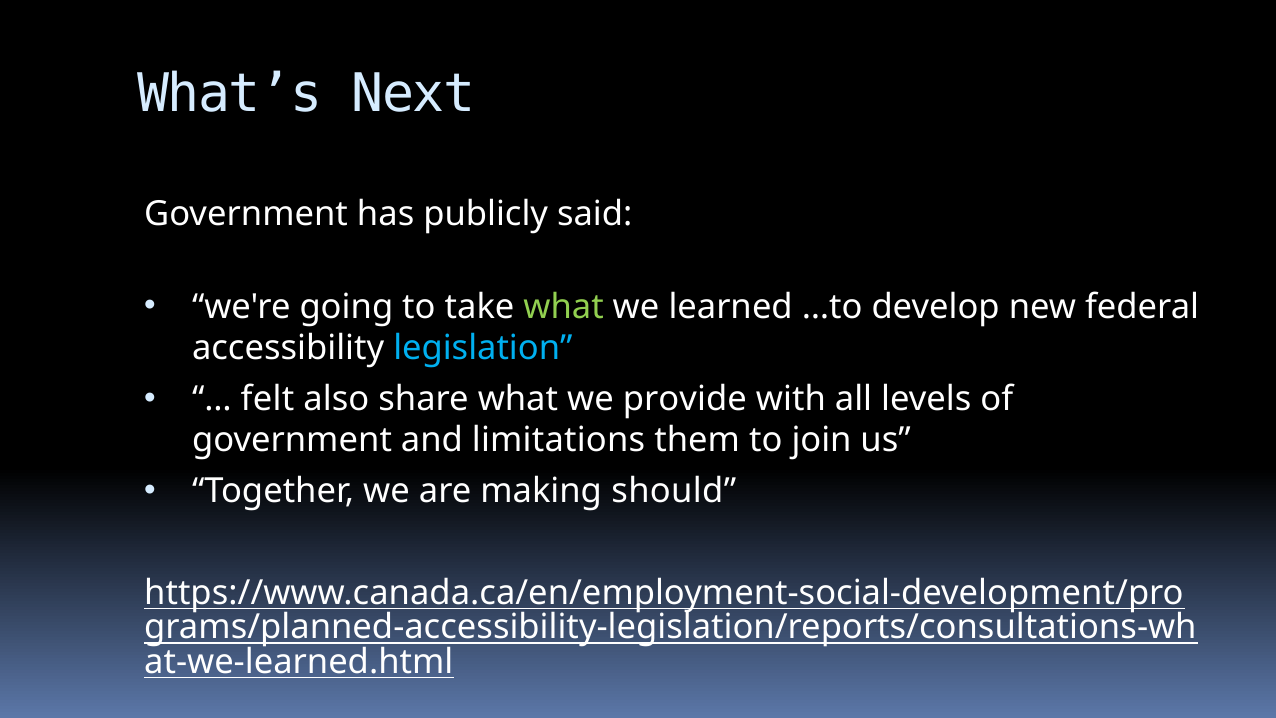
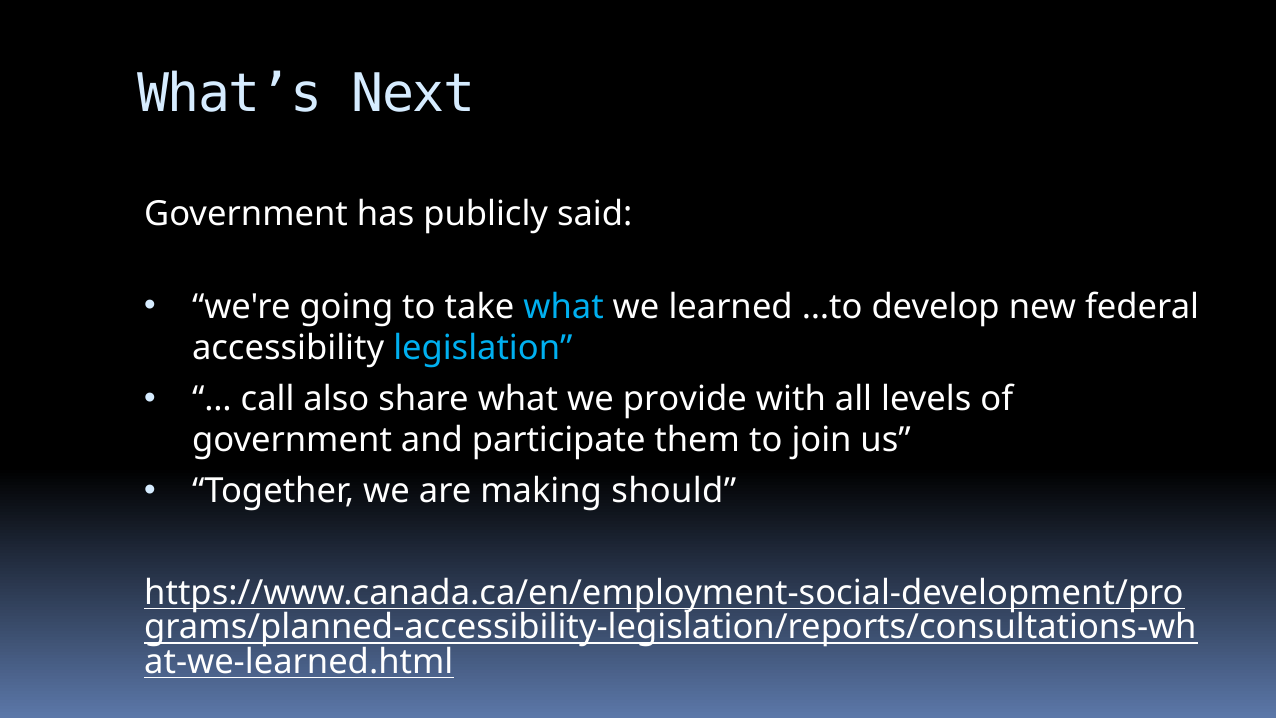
what at (564, 307) colour: light green -> light blue
felt: felt -> call
limitations: limitations -> participate
